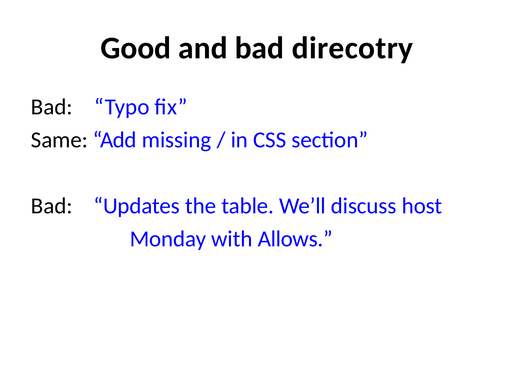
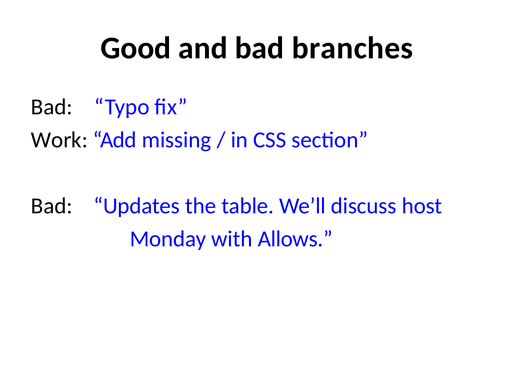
direcotry: direcotry -> branches
Same: Same -> Work
